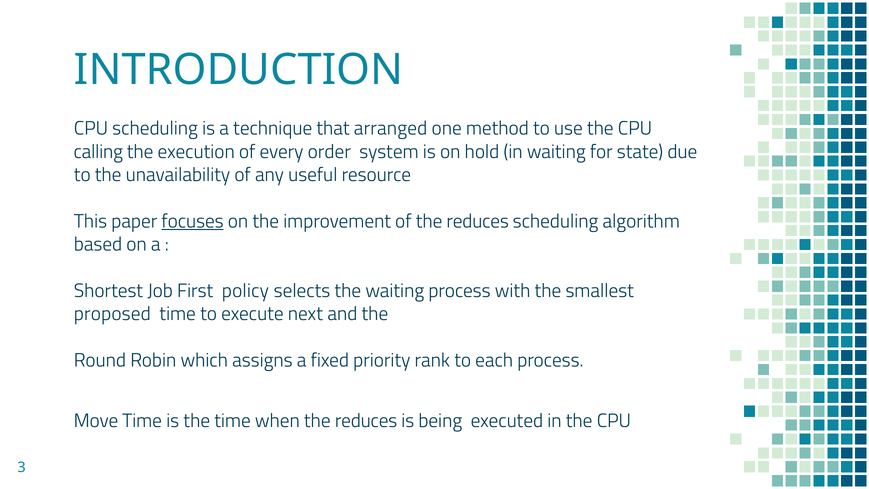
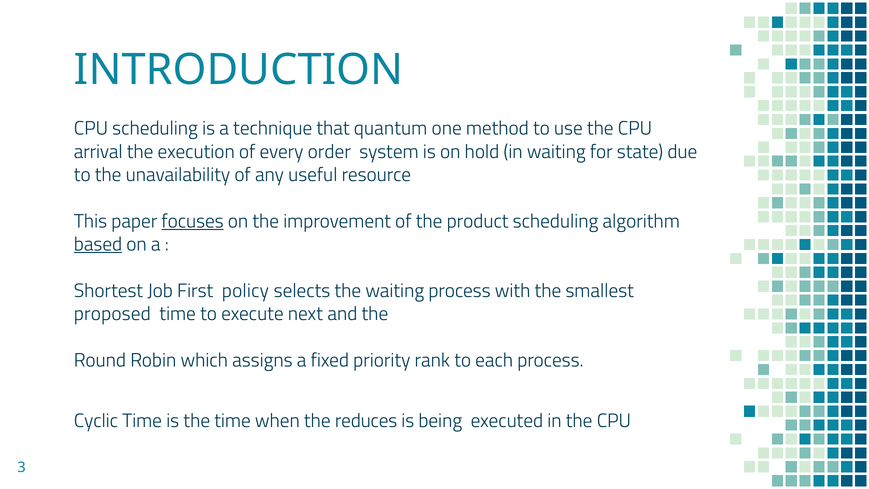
arranged: arranged -> quantum
calling: calling -> arrival
of the reduces: reduces -> product
based underline: none -> present
Move: Move -> Cyclic
